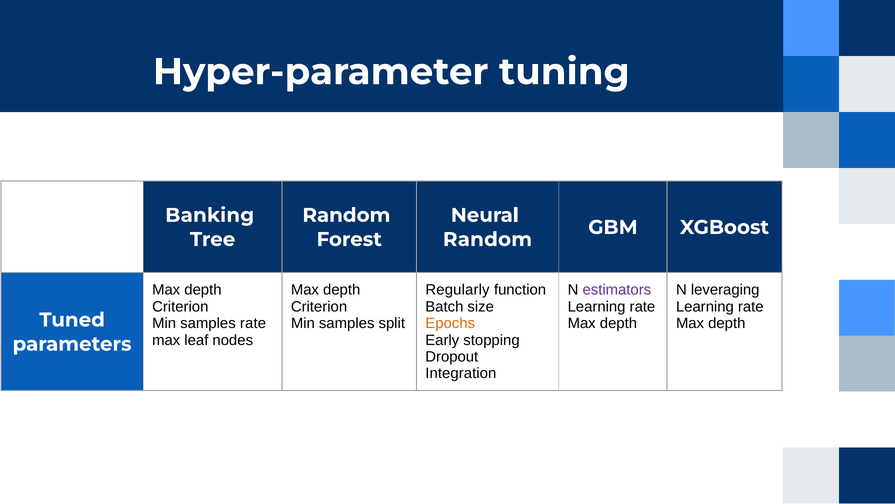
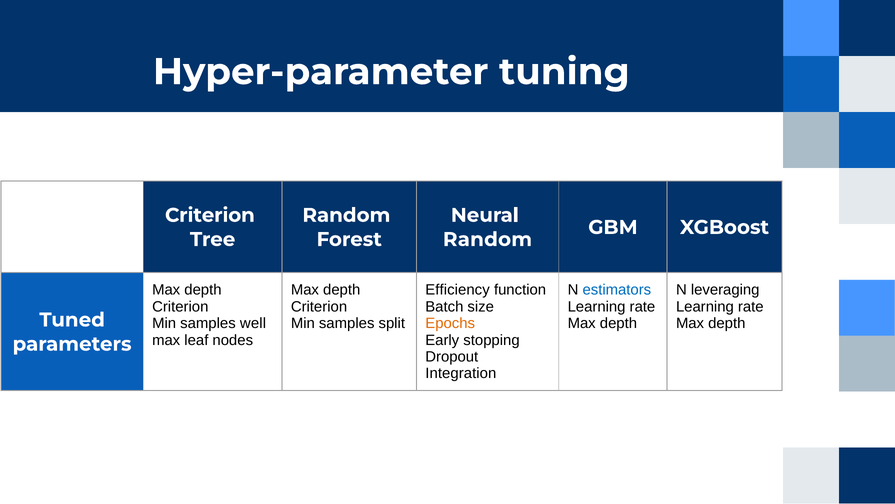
Banking at (210, 215): Banking -> Criterion
Regularly: Regularly -> Efficiency
estimators colour: purple -> blue
samples rate: rate -> well
